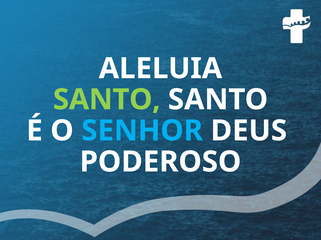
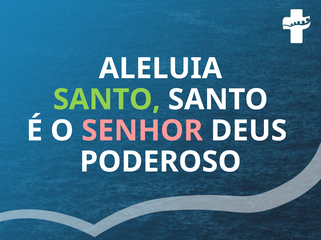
SENHOR colour: light blue -> pink
